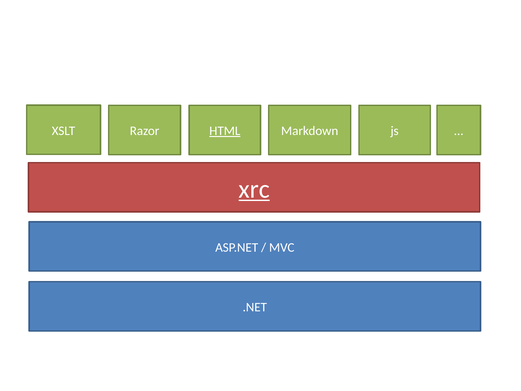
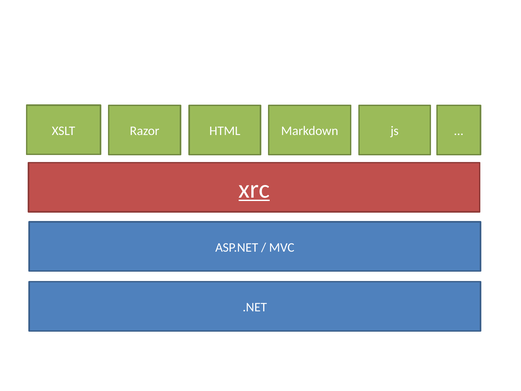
HTML underline: present -> none
